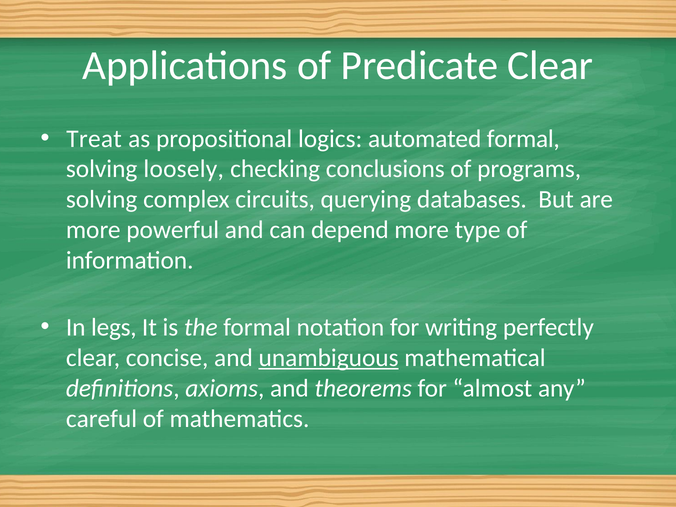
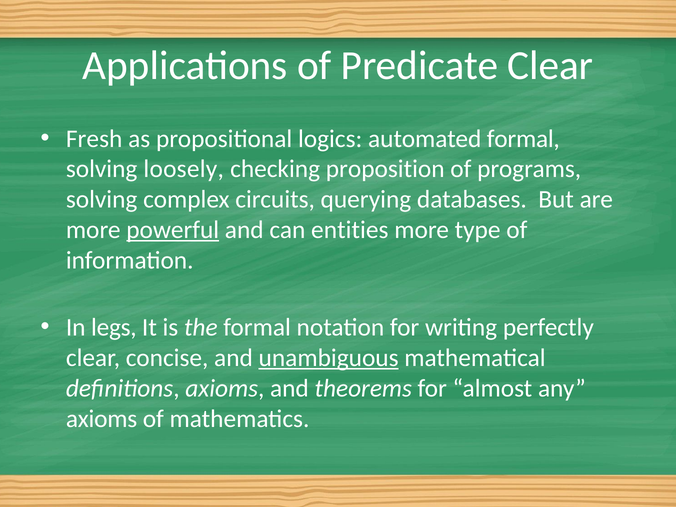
Treat: Treat -> Fresh
conclusions: conclusions -> proposition
powerful underline: none -> present
depend: depend -> entities
careful at (101, 419): careful -> axioms
